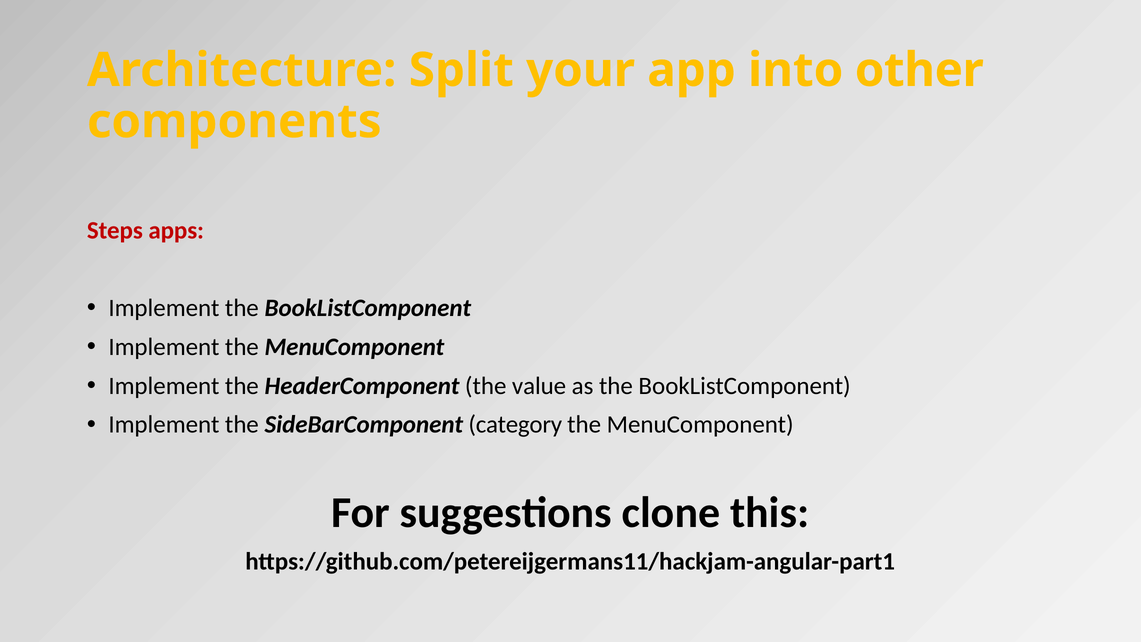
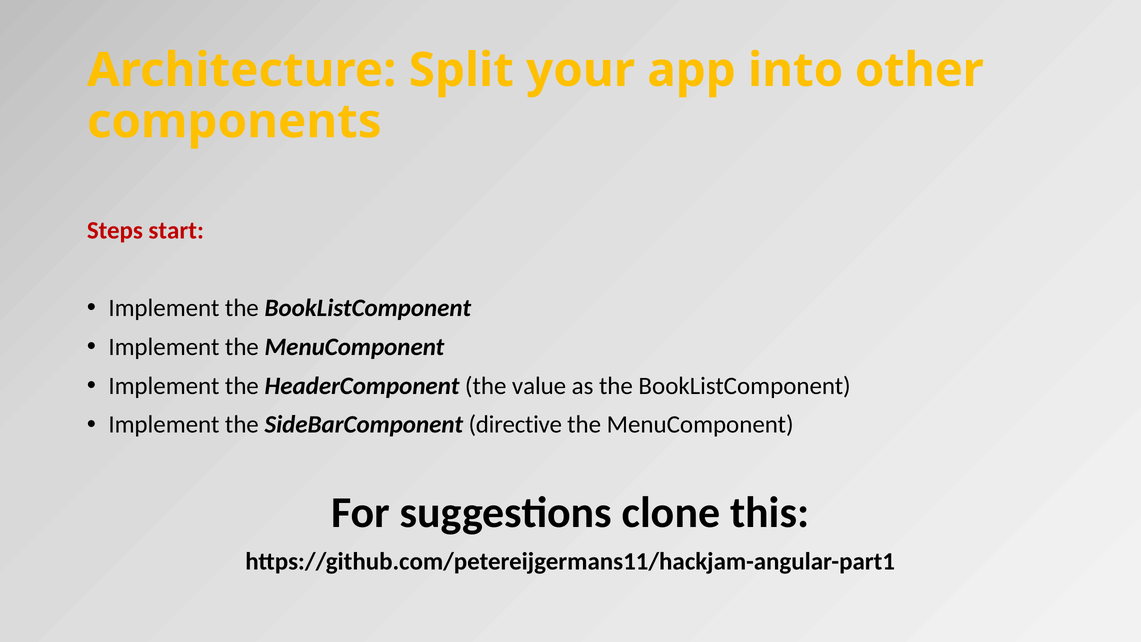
apps: apps -> start
category: category -> directive
